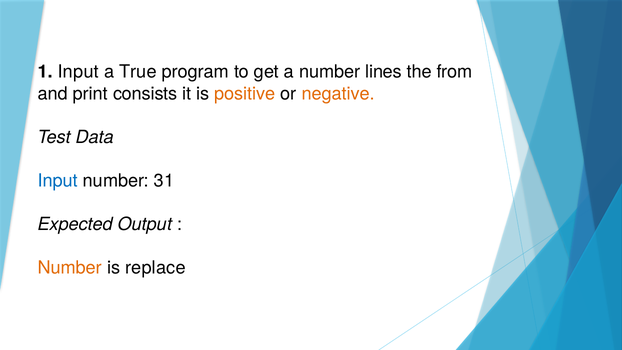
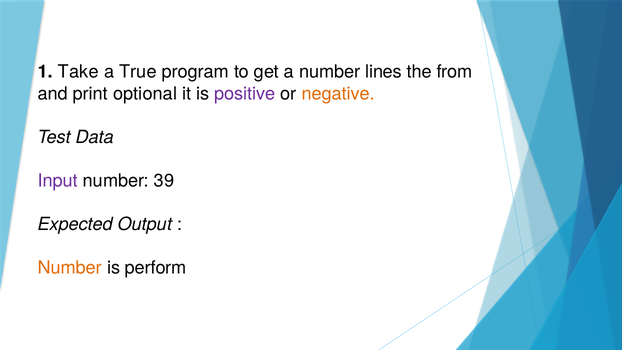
1 Input: Input -> Take
consists: consists -> optional
positive colour: orange -> purple
Input at (58, 181) colour: blue -> purple
31: 31 -> 39
replace: replace -> perform
